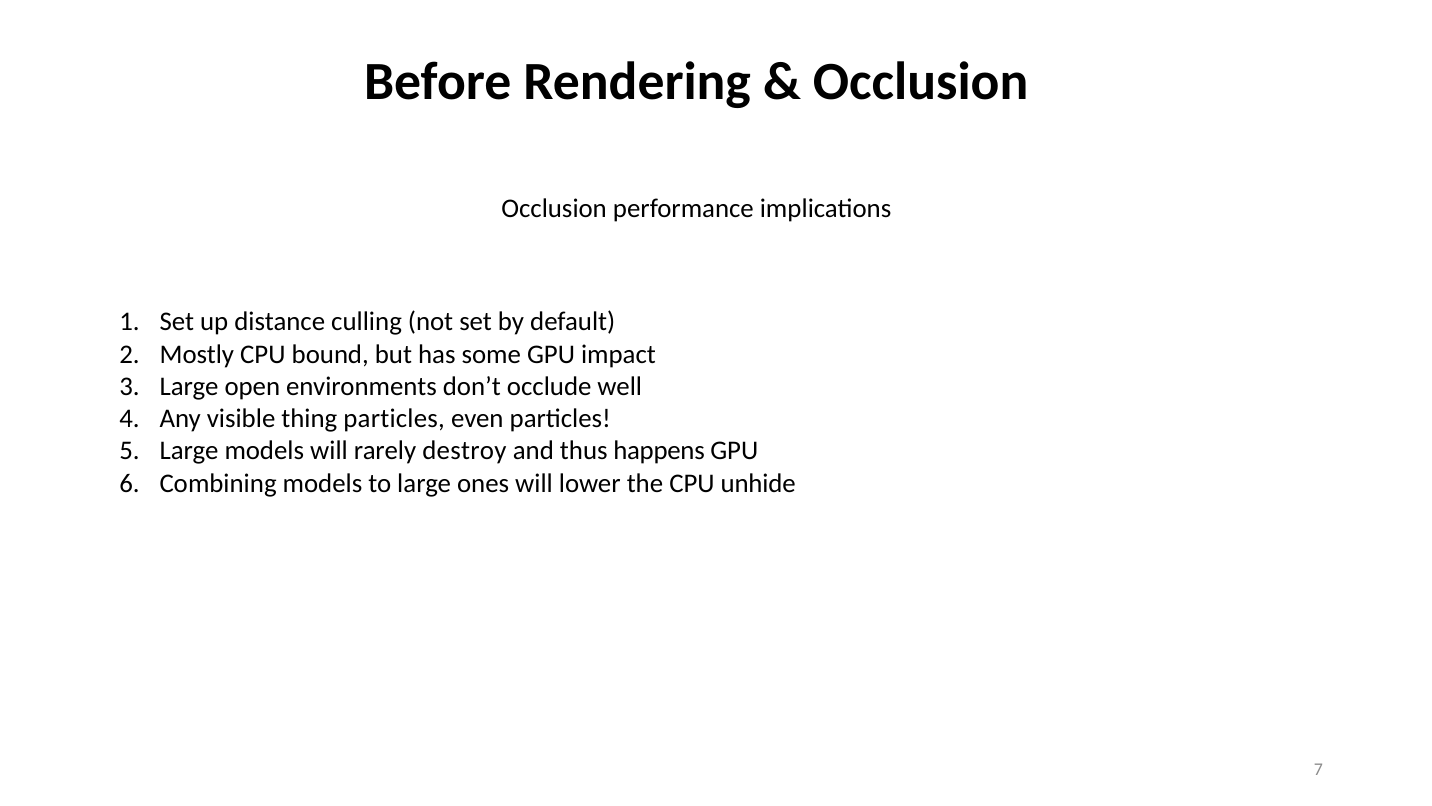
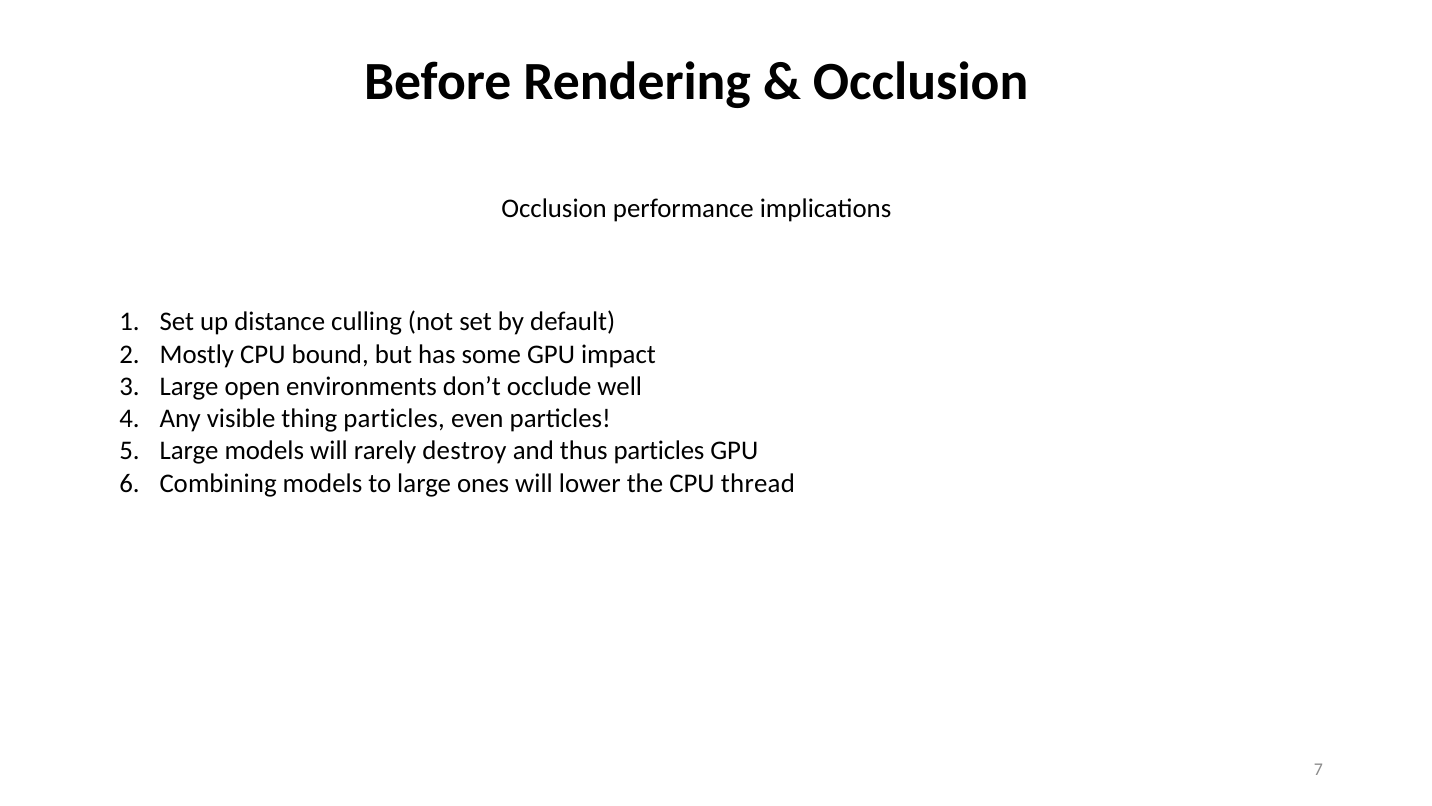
thus happens: happens -> particles
unhide: unhide -> thread
